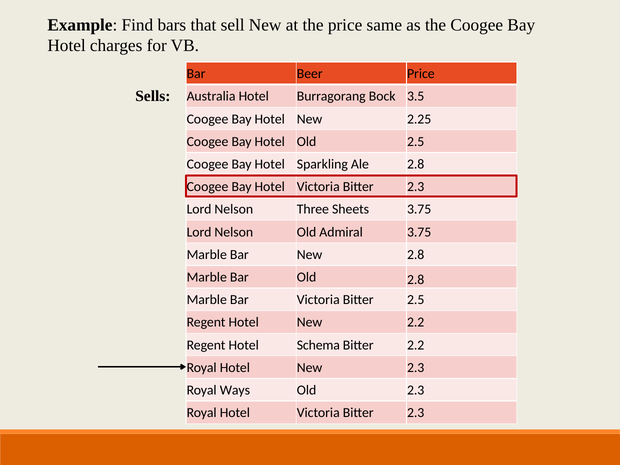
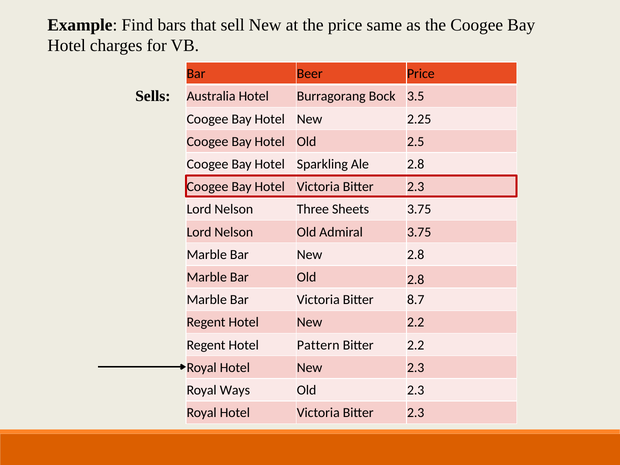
Bitter 2.5: 2.5 -> 8.7
Schema: Schema -> Pattern
